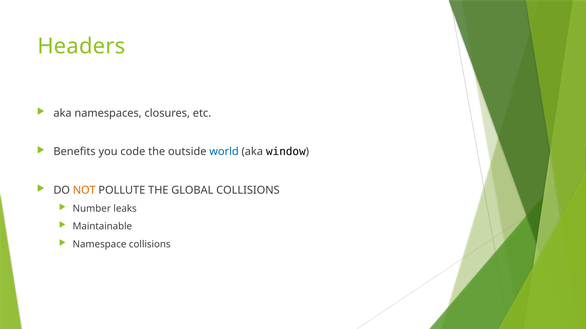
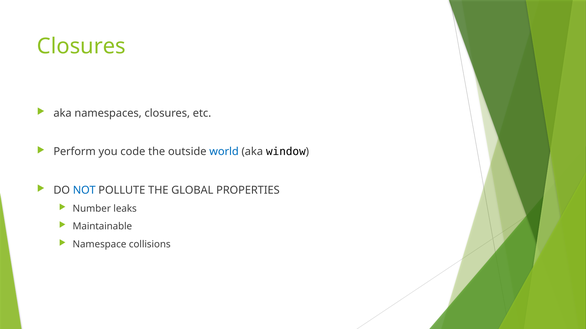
Headers at (81, 46): Headers -> Closures
Benefits: Benefits -> Perform
NOT colour: orange -> blue
GLOBAL COLLISIONS: COLLISIONS -> PROPERTIES
